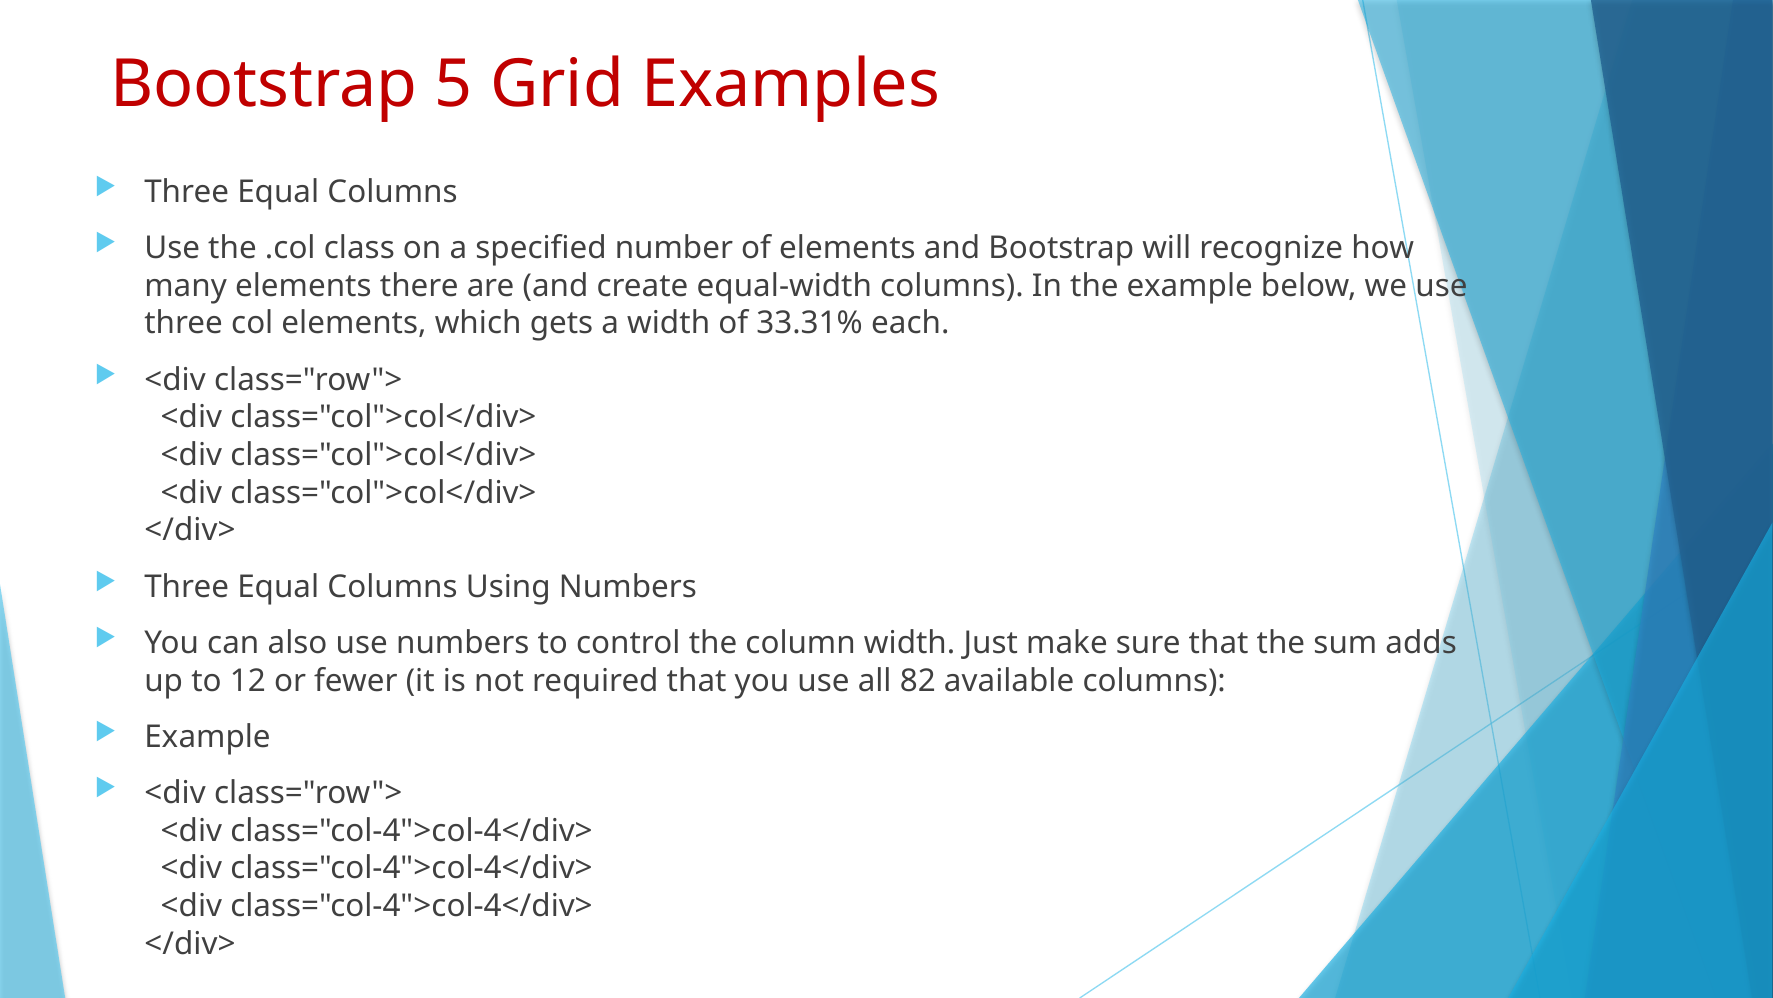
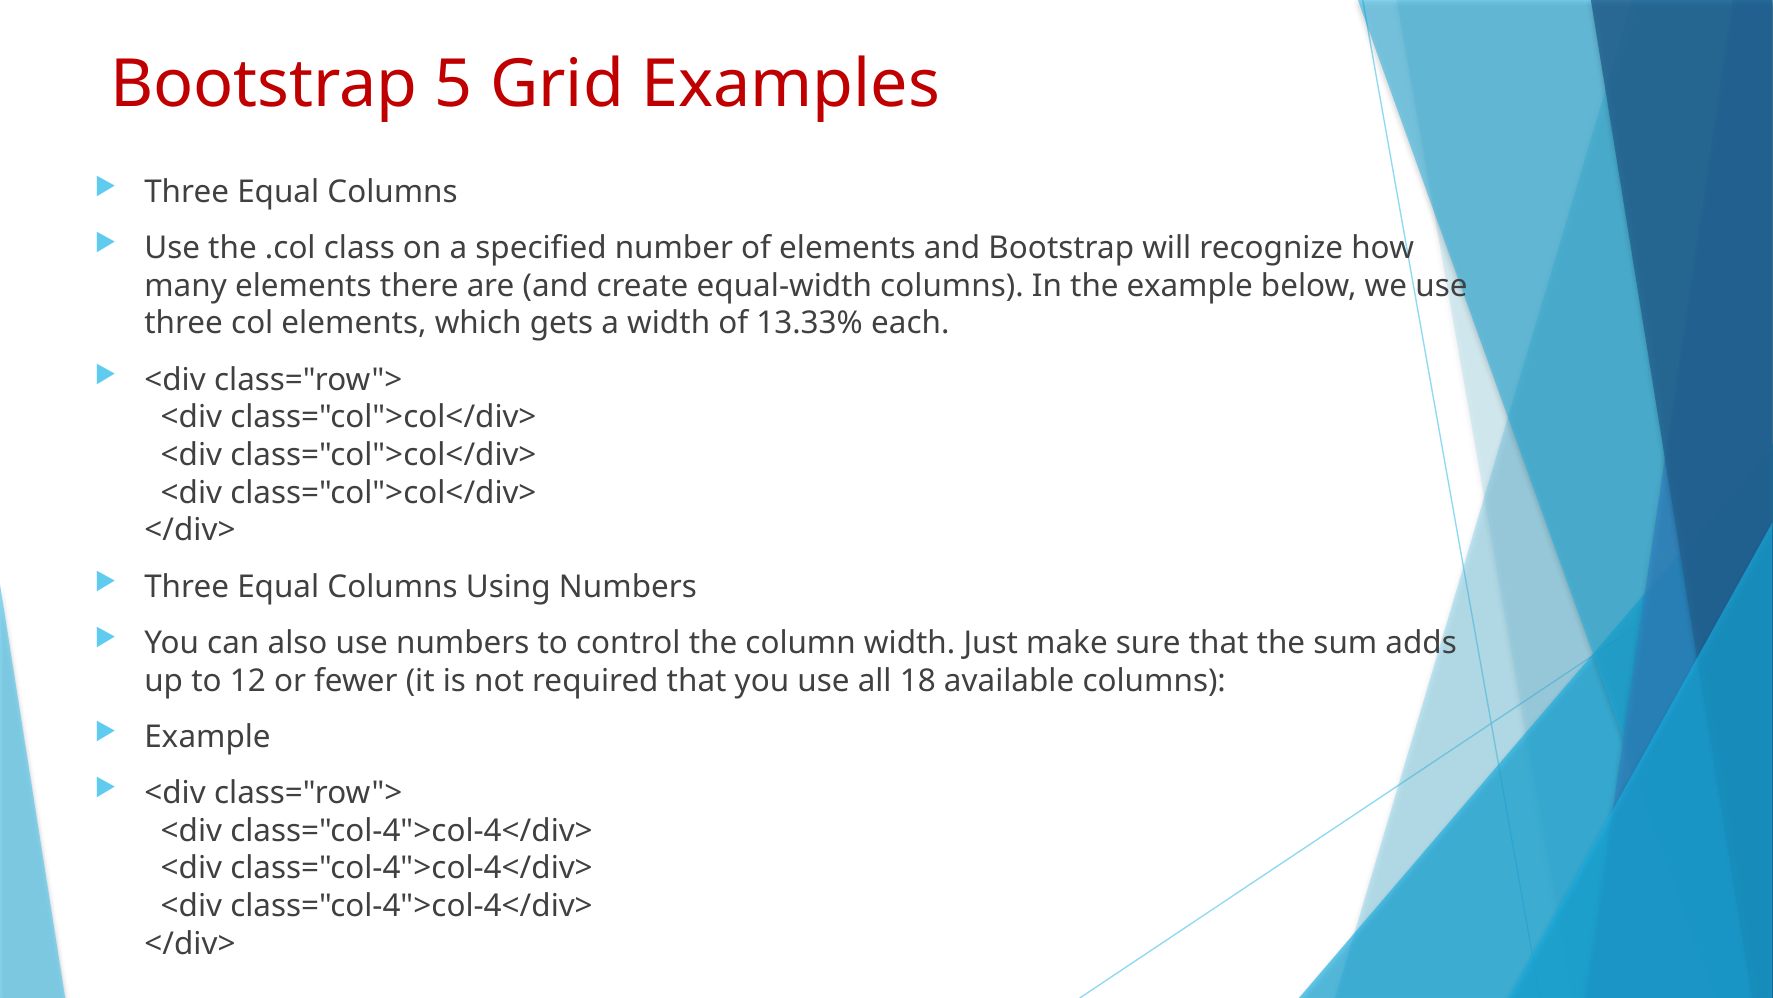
33.31%: 33.31% -> 13.33%
82: 82 -> 18
